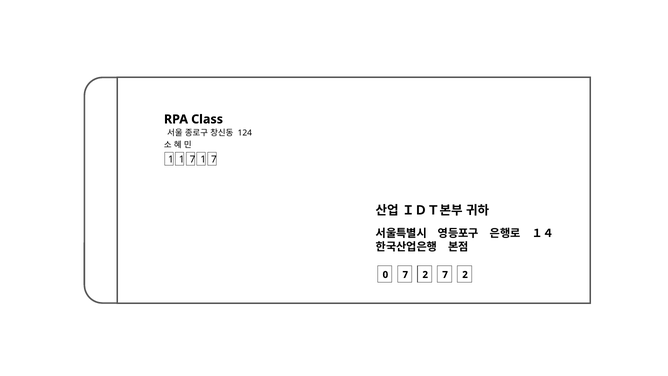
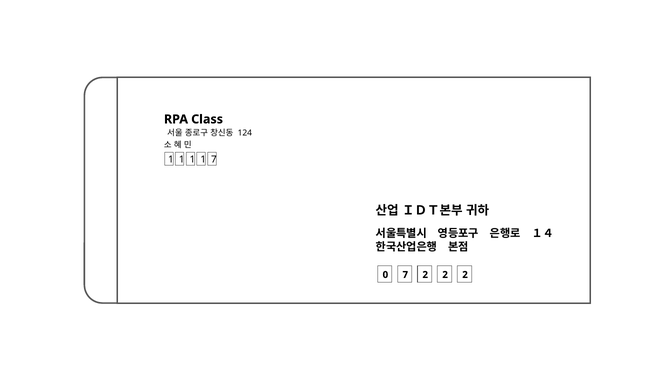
7 at (192, 159): 7 -> 1
7 2 7: 7 -> 2
